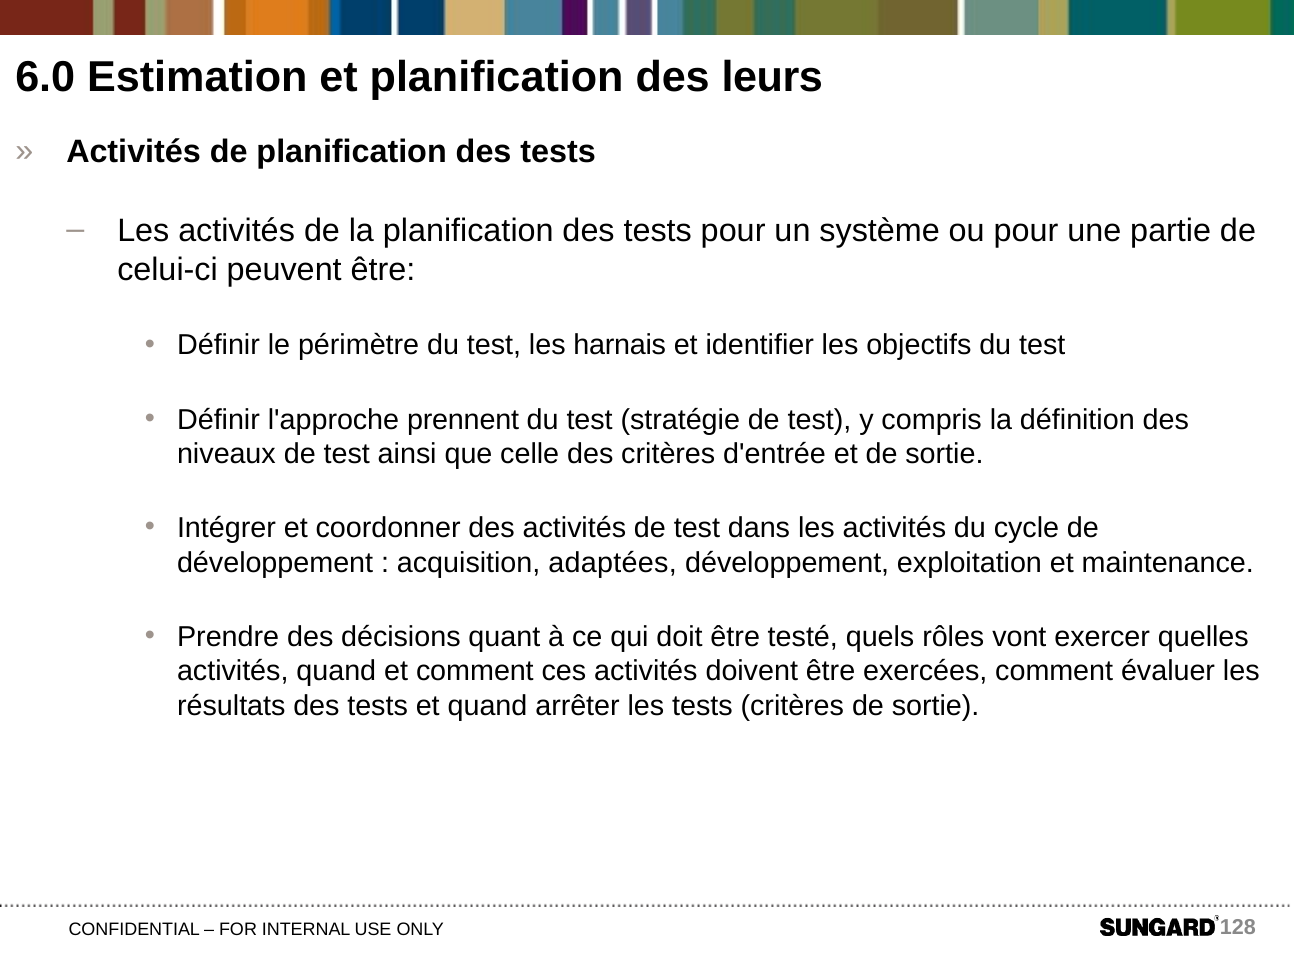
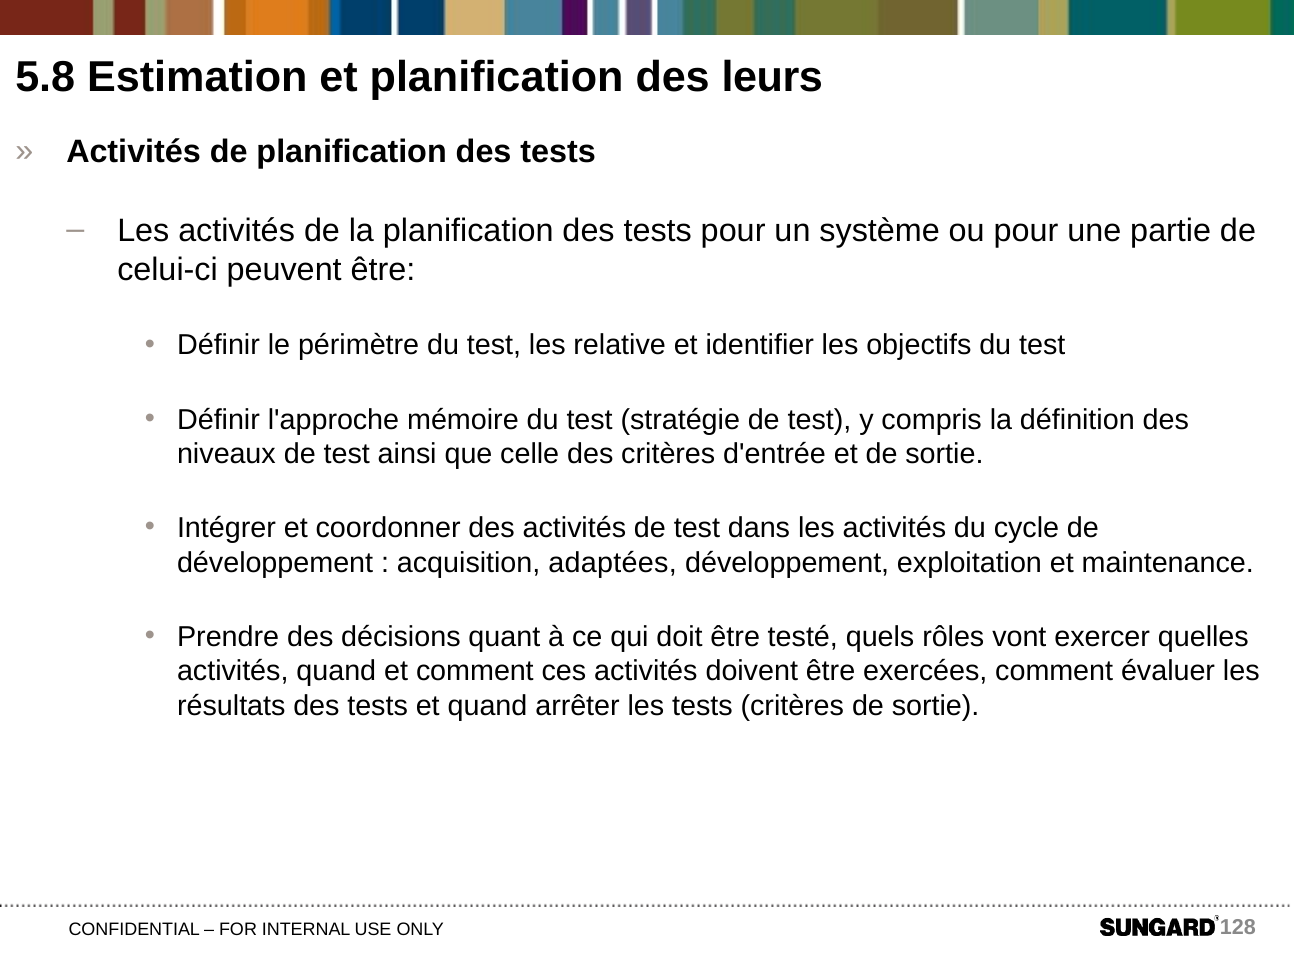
6.0: 6.0 -> 5.8
harnais: harnais -> relative
prennent: prennent -> mémoire
